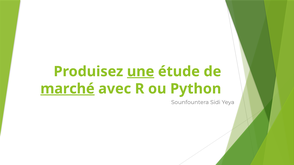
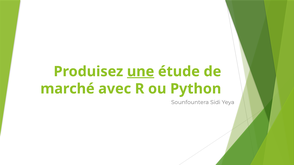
marché underline: present -> none
